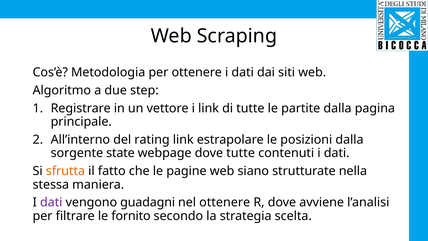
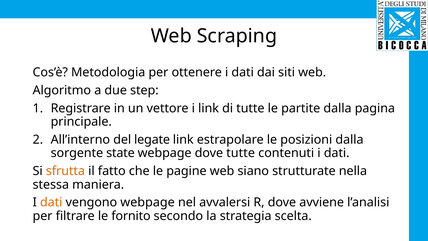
rating: rating -> legate
dati at (51, 202) colour: purple -> orange
vengono guadagni: guadagni -> webpage
nel ottenere: ottenere -> avvalersi
